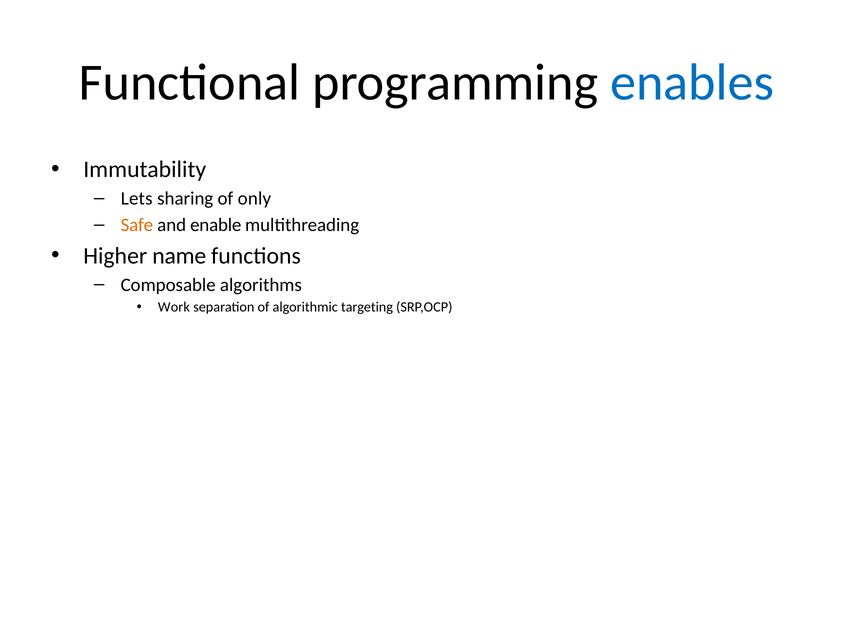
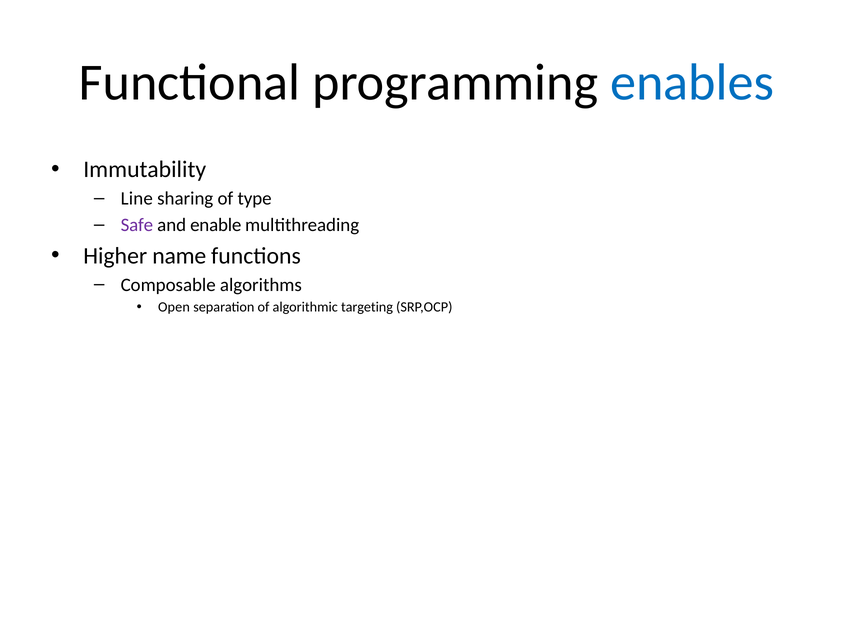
Lets: Lets -> Line
only: only -> type
Safe colour: orange -> purple
Work: Work -> Open
